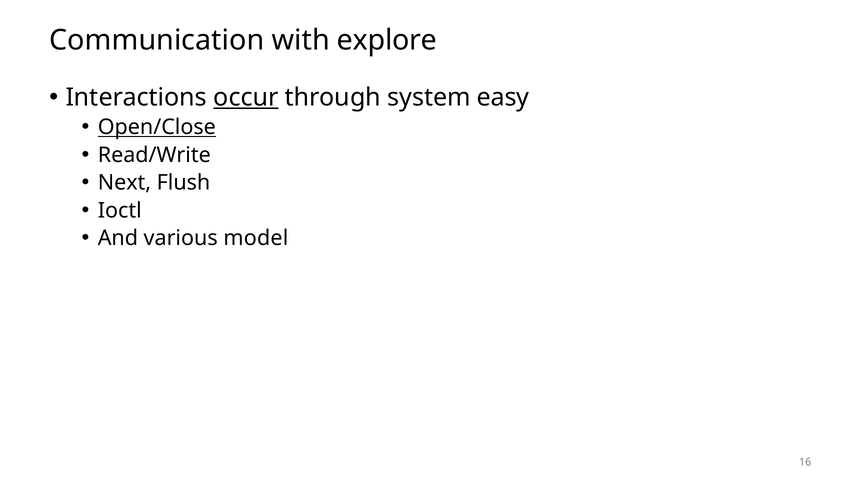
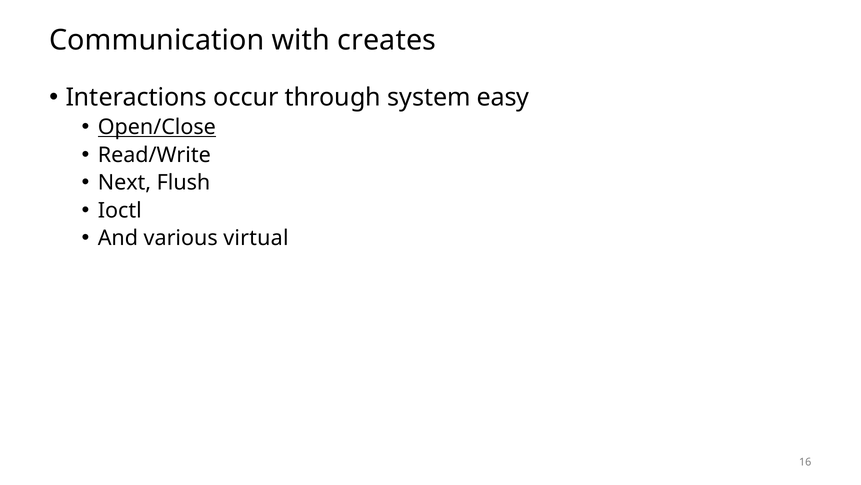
explore: explore -> creates
occur underline: present -> none
model: model -> virtual
